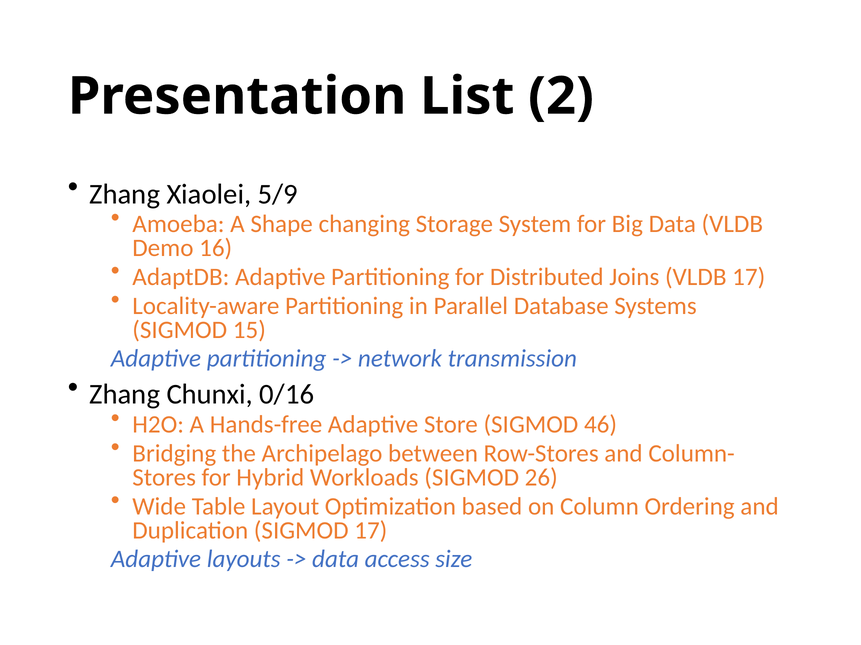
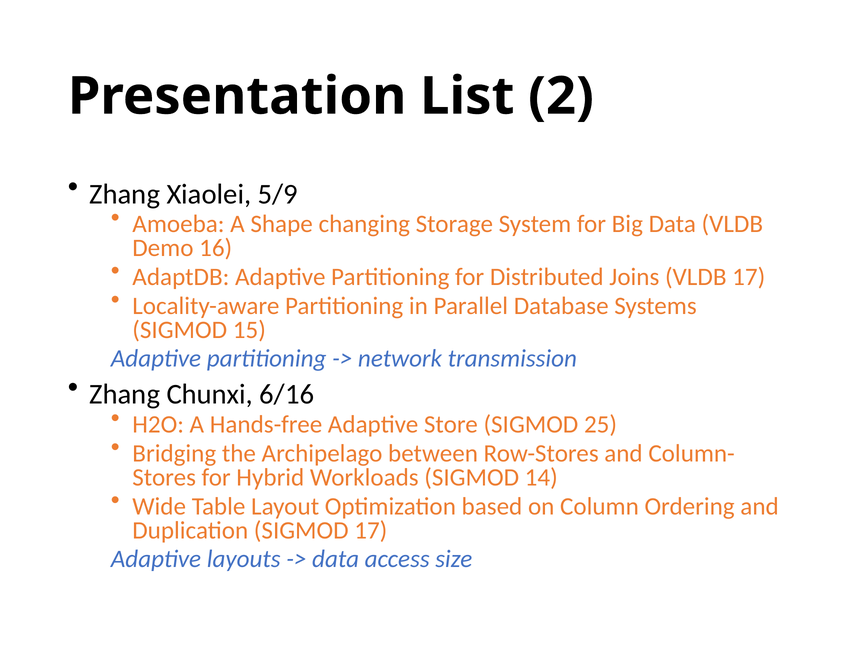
0/16: 0/16 -> 6/16
46: 46 -> 25
26: 26 -> 14
